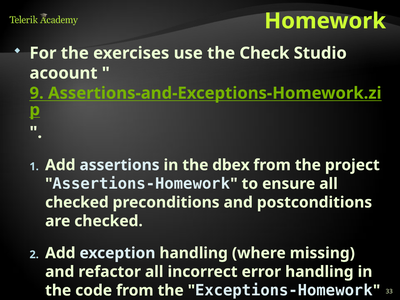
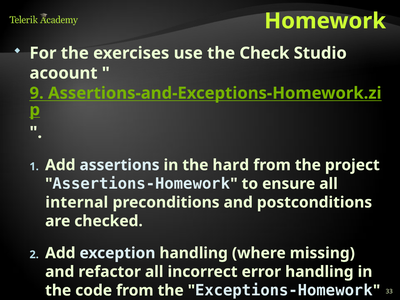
dbex: dbex -> hard
checked at (77, 202): checked -> internal
